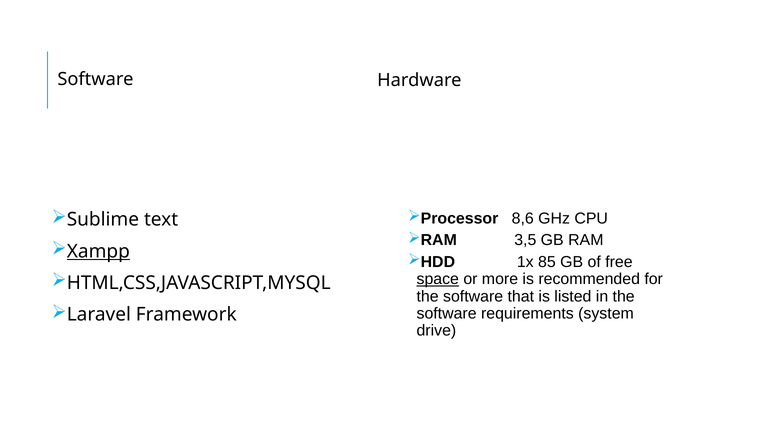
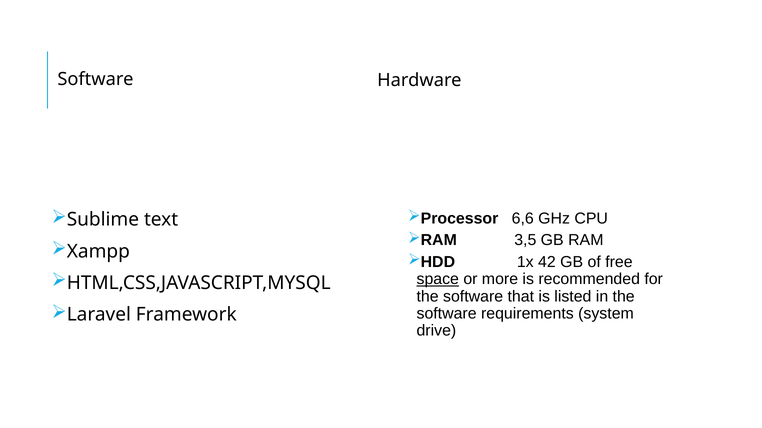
8,6: 8,6 -> 6,6
Xampp underline: present -> none
85: 85 -> 42
